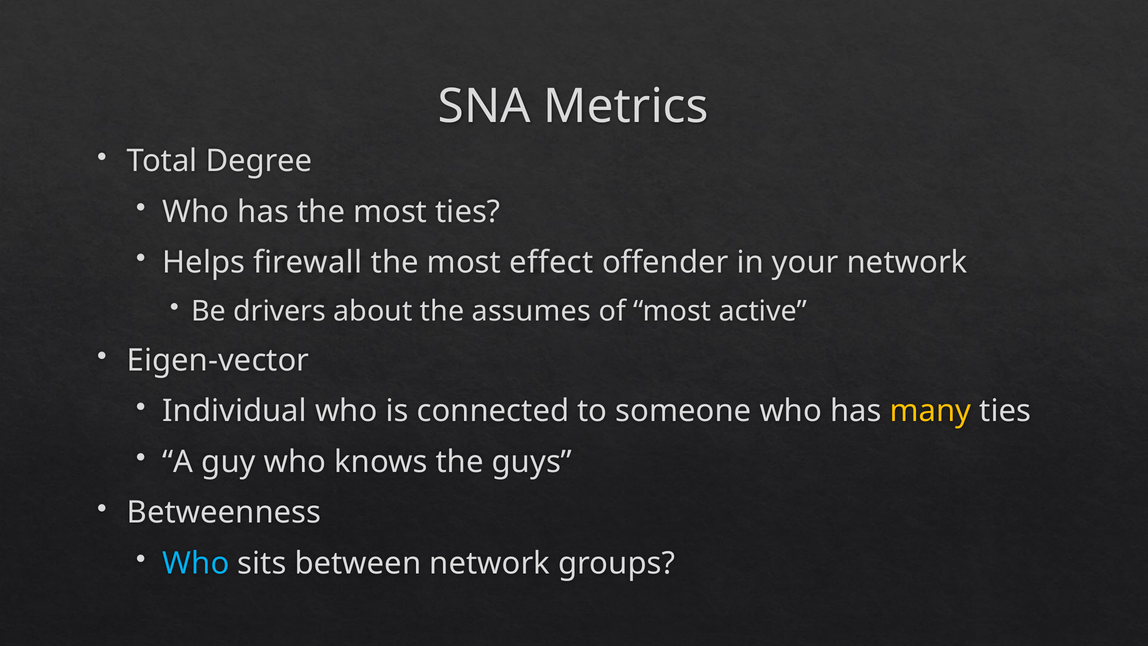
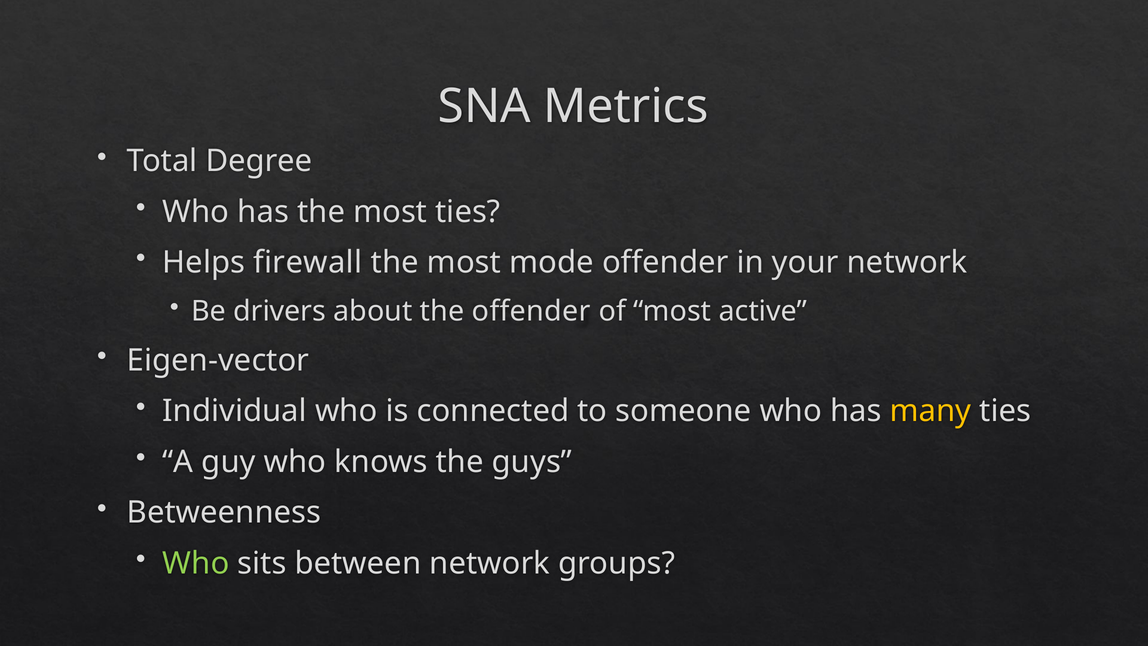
effect: effect -> mode
the assumes: assumes -> offender
Who at (196, 563) colour: light blue -> light green
